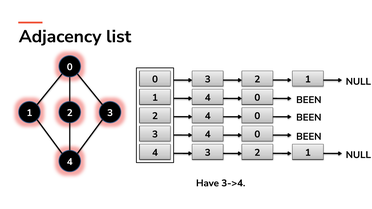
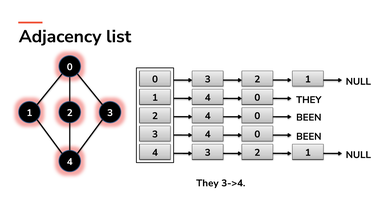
BEEN at (309, 100): BEEN -> THEY
Have at (207, 183): Have -> They
